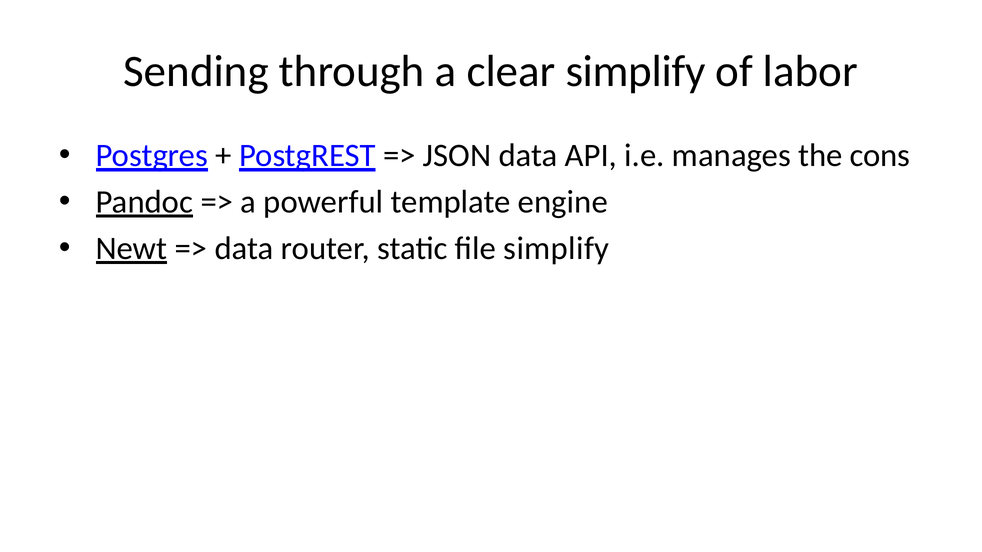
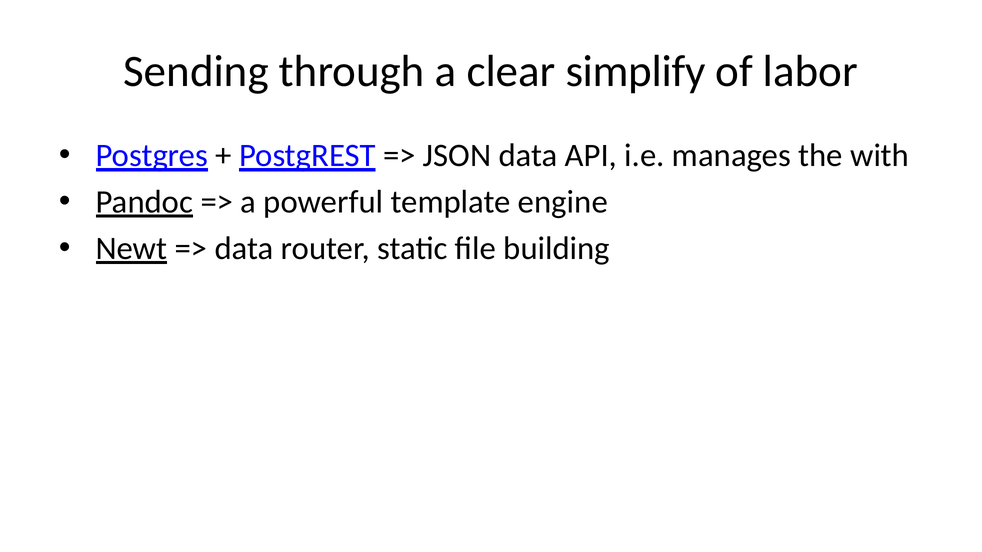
cons: cons -> with
file simplify: simplify -> building
